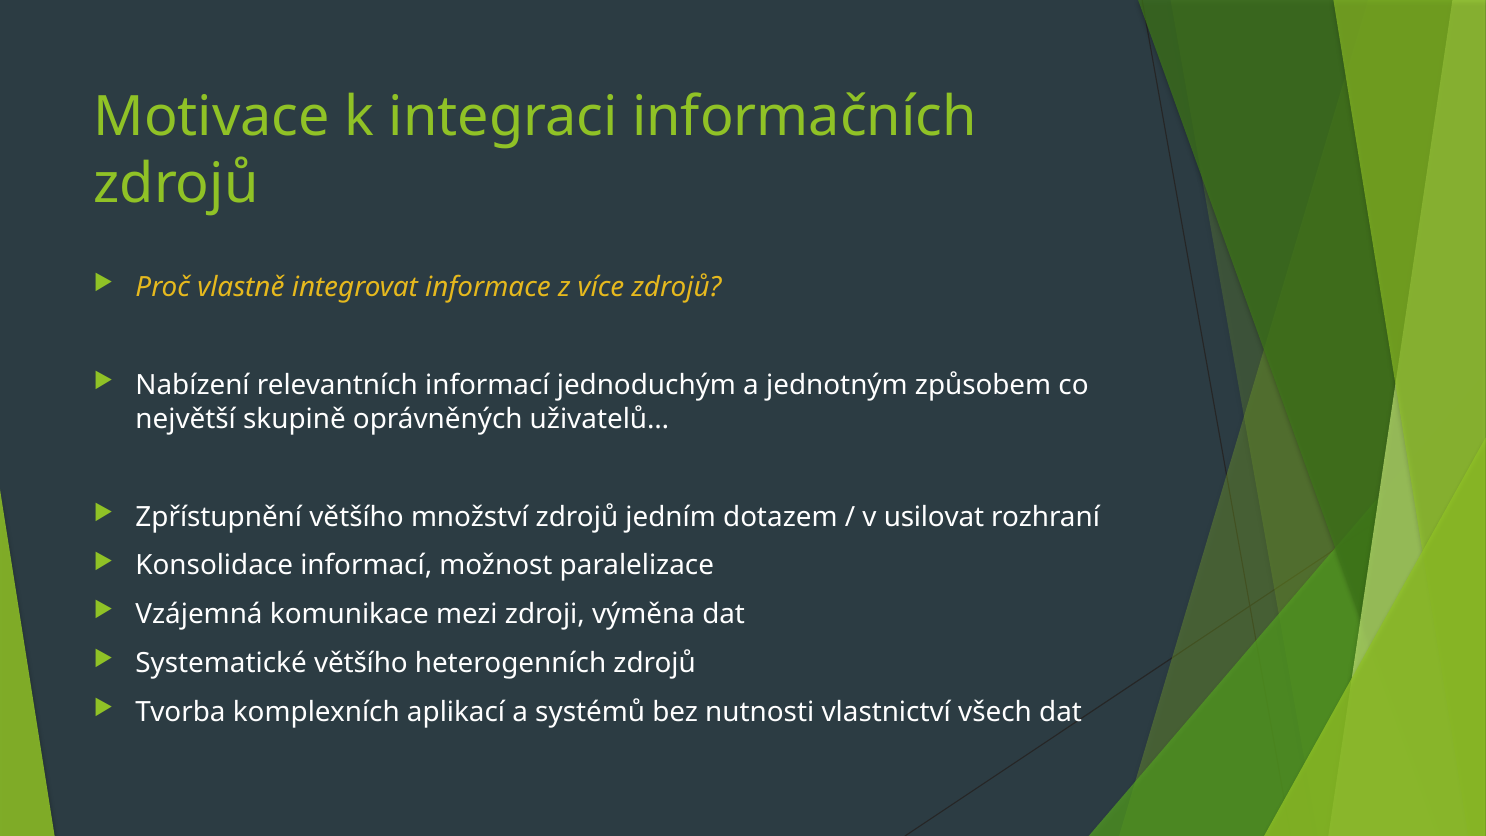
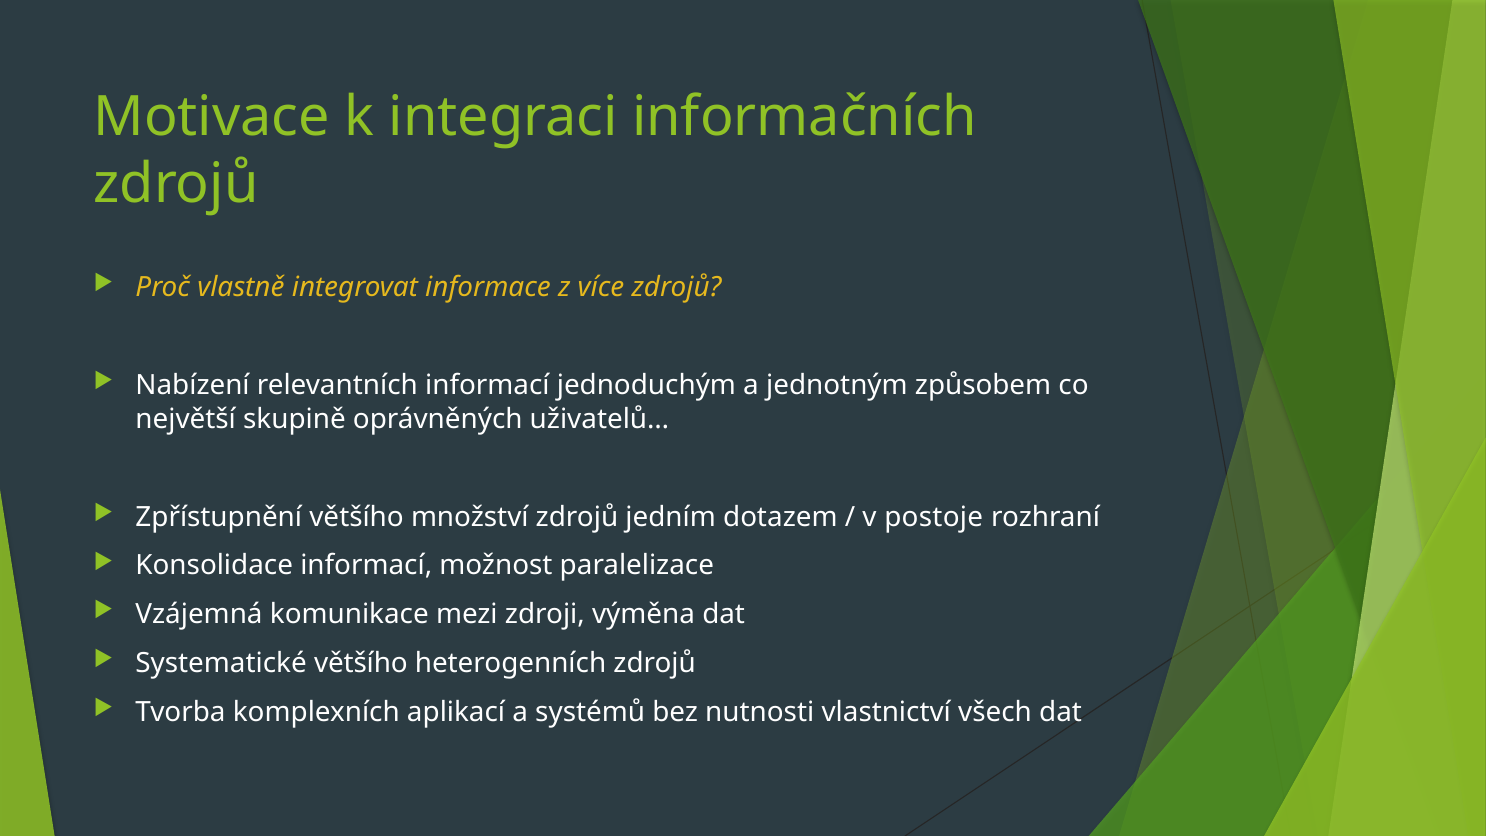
usilovat: usilovat -> postoje
